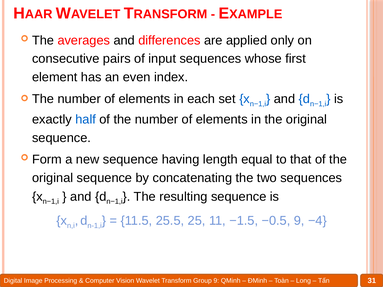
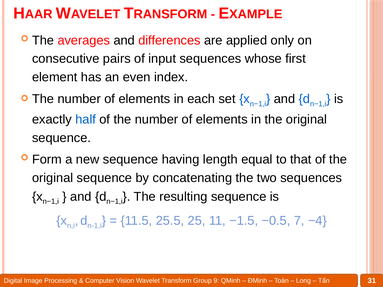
−0.5 9: 9 -> 7
